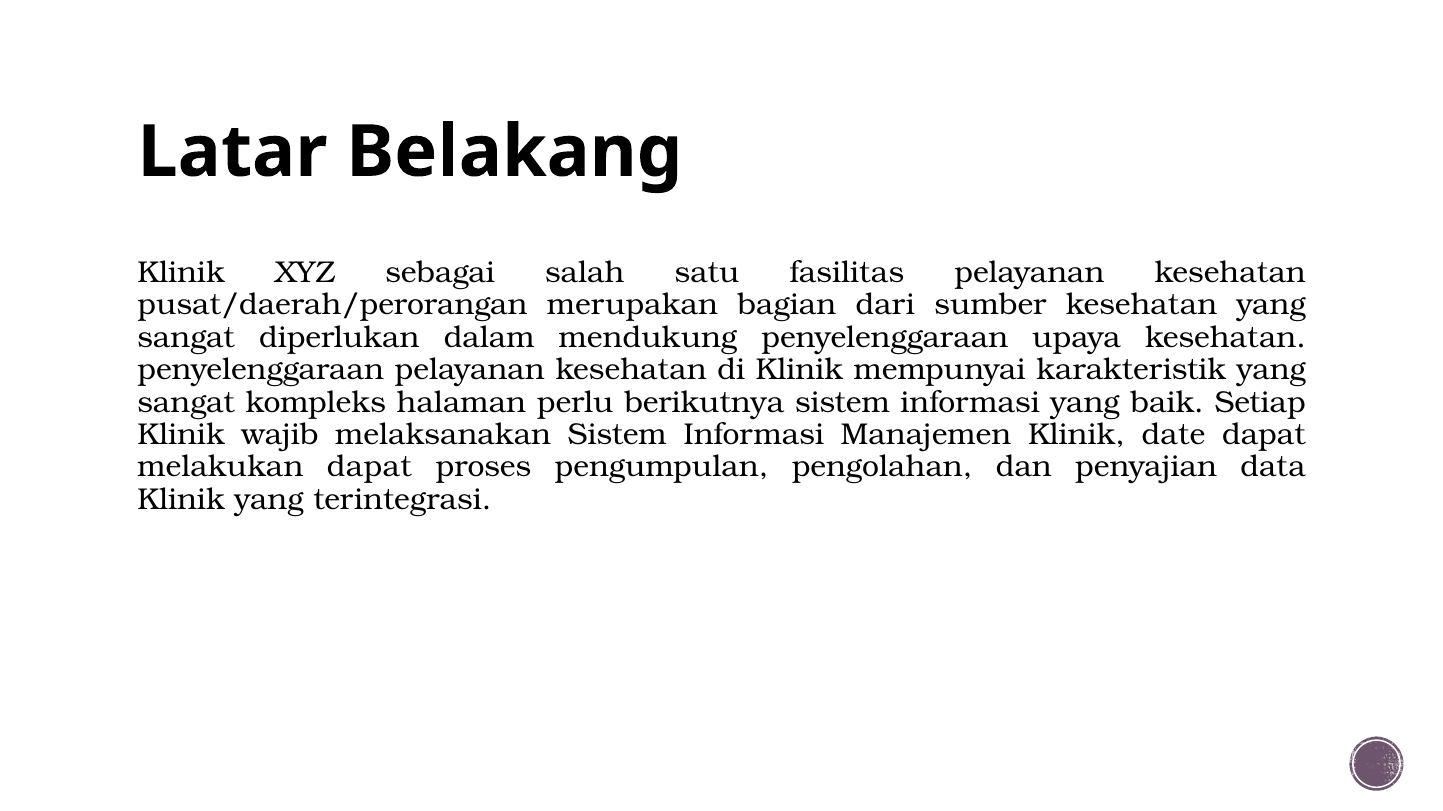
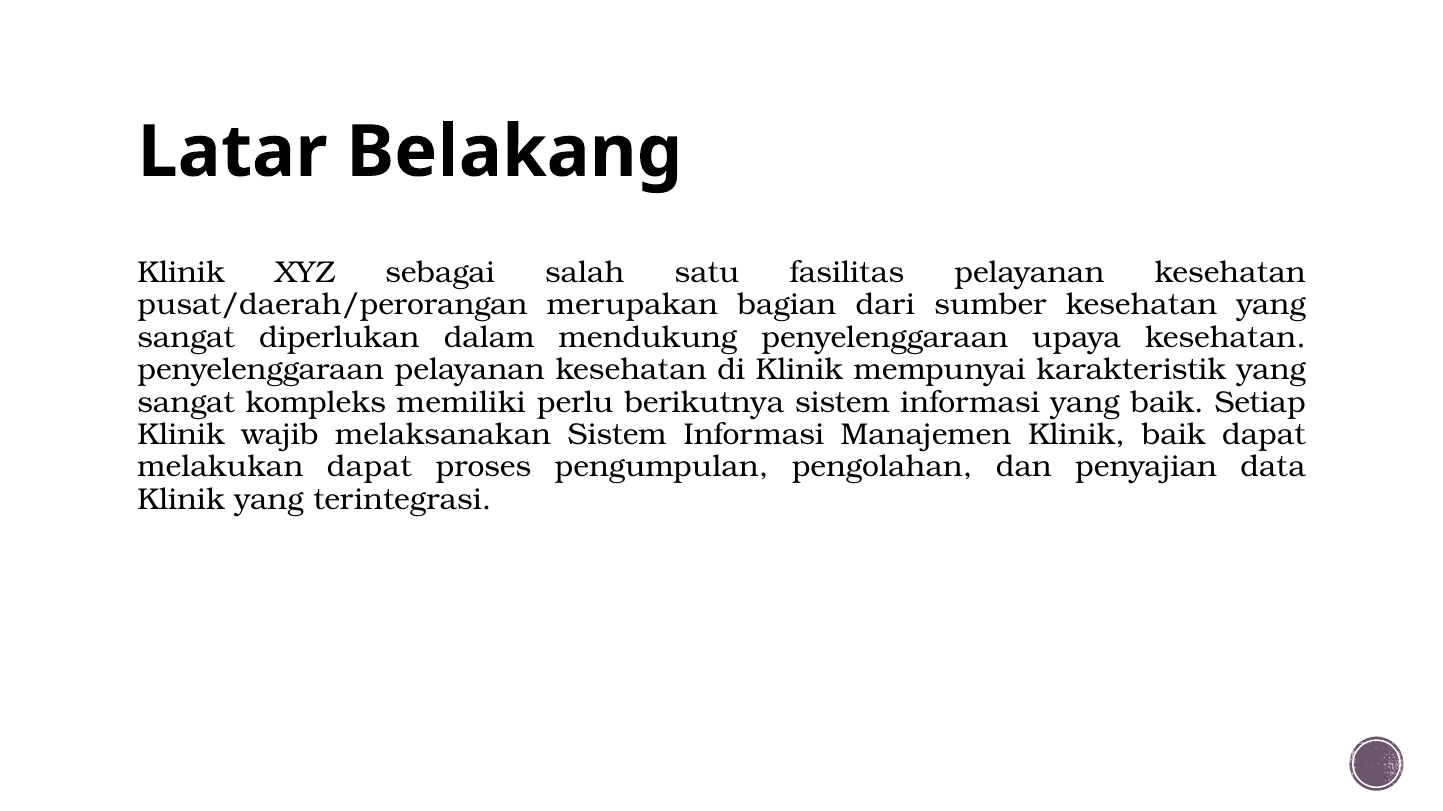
halaman: halaman -> memiliki
Klinik date: date -> baik
